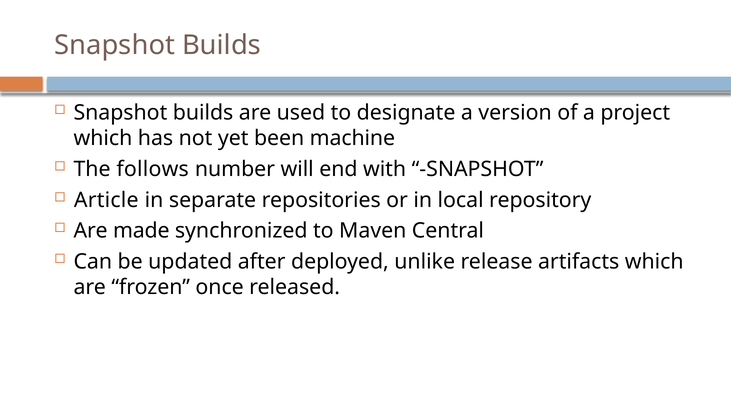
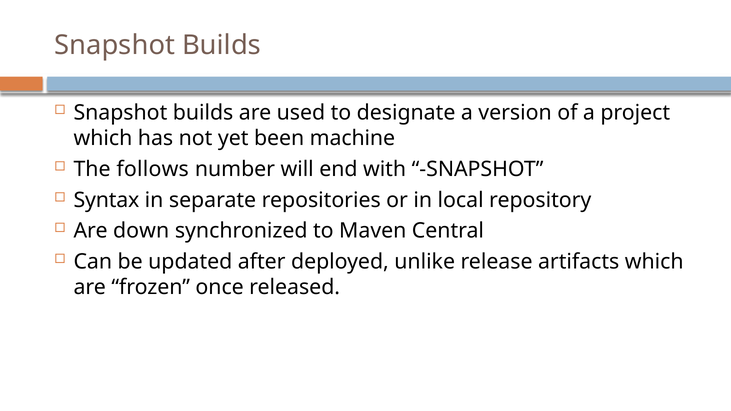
Article: Article -> Syntax
made: made -> down
